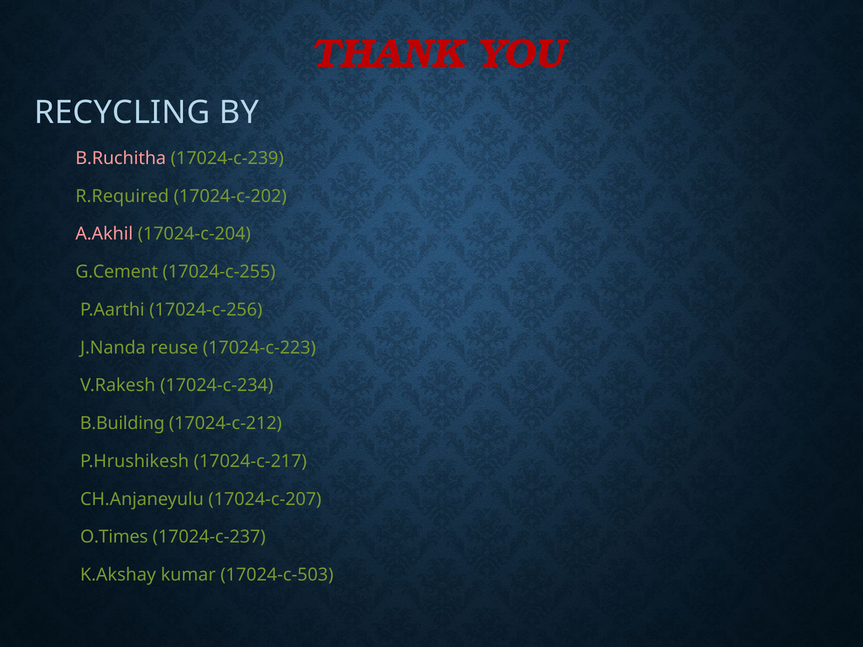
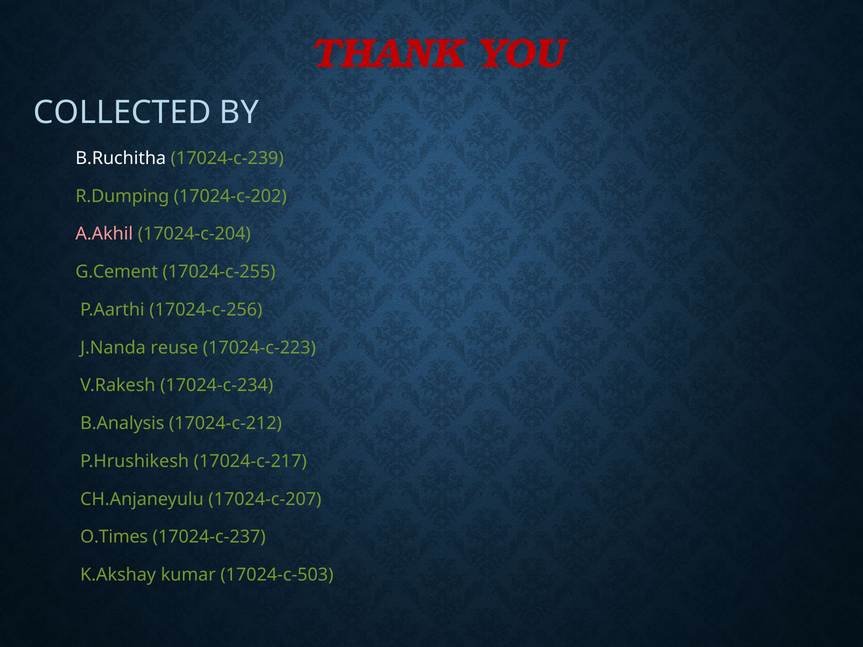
RECYCLING: RECYCLING -> COLLECTED
B.Ruchitha colour: pink -> white
R.Required: R.Required -> R.Dumping
B.Building: B.Building -> B.Analysis
